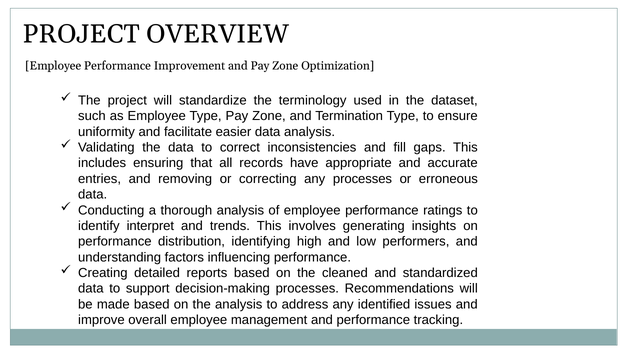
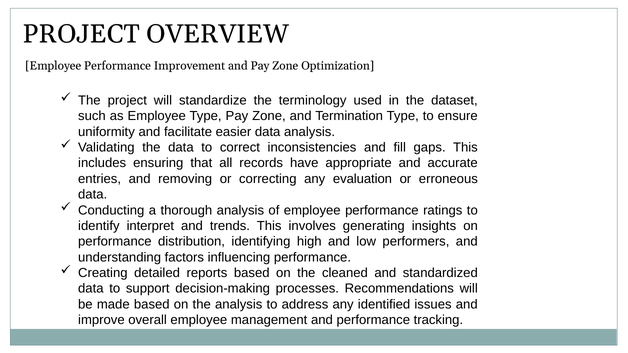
any processes: processes -> evaluation
